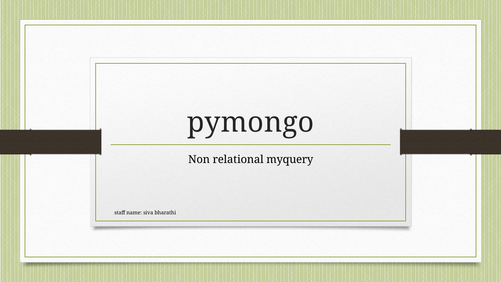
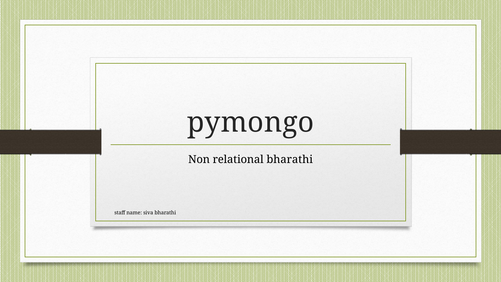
relational myquery: myquery -> bharathi
